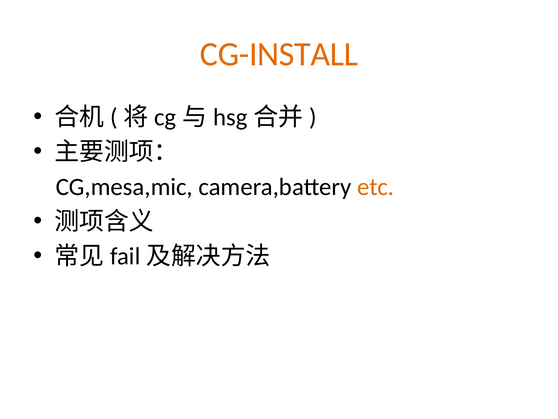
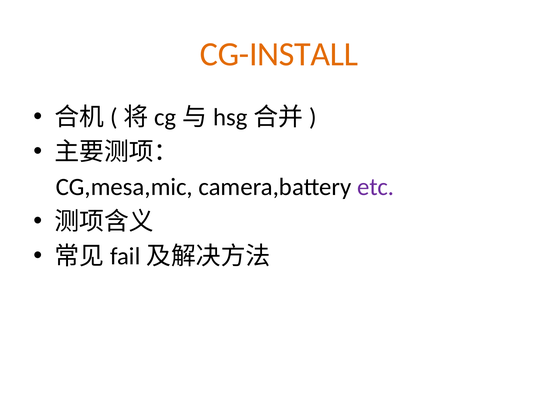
etc colour: orange -> purple
